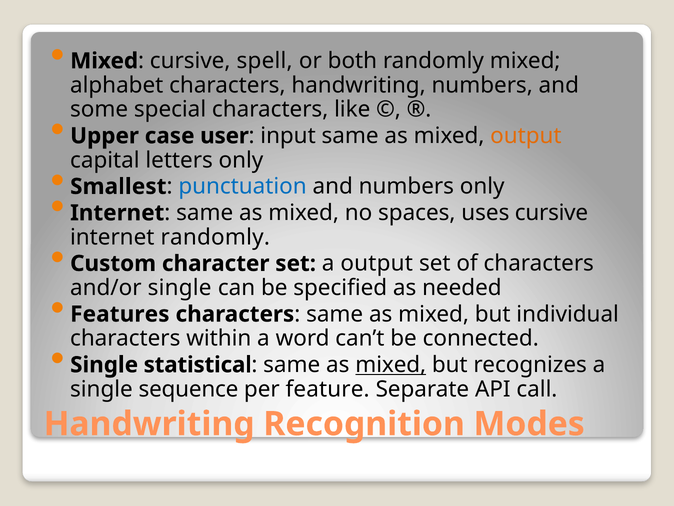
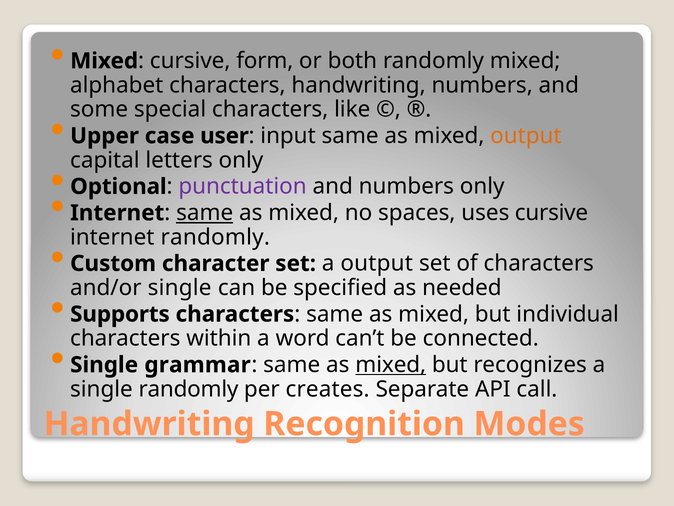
spell: spell -> form
Smallest: Smallest -> Optional
punctuation colour: blue -> purple
same at (205, 213) underline: none -> present
Features: Features -> Supports
statistical: statistical -> grammar
single sequence: sequence -> randomly
feature: feature -> creates
